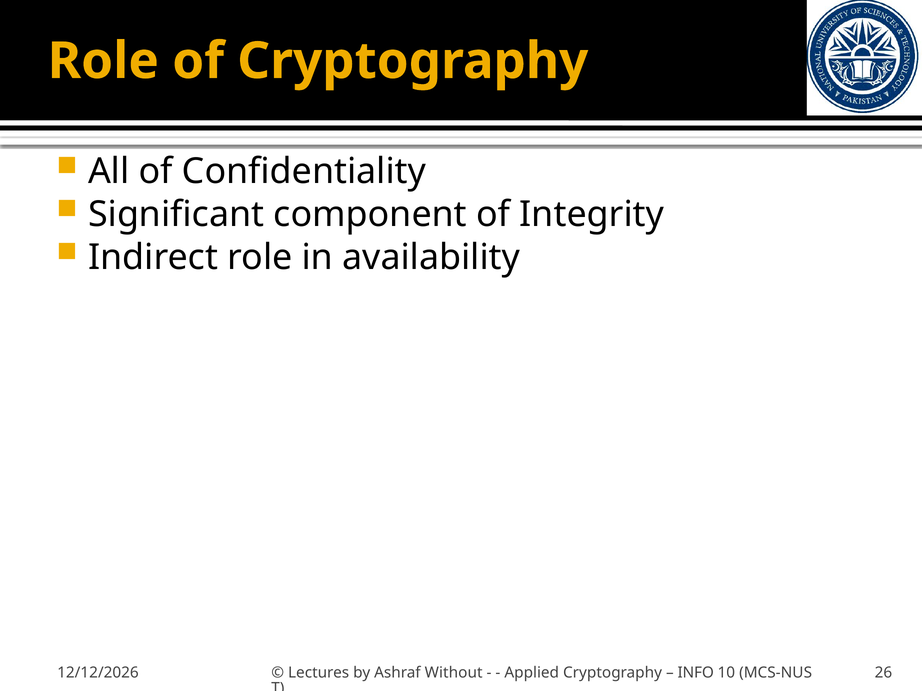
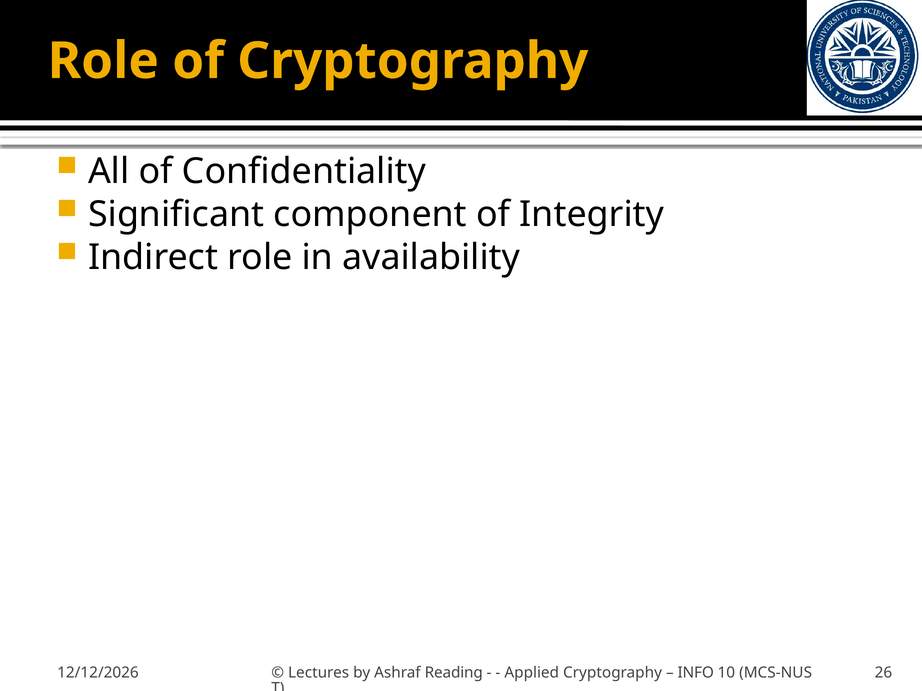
Without: Without -> Reading
